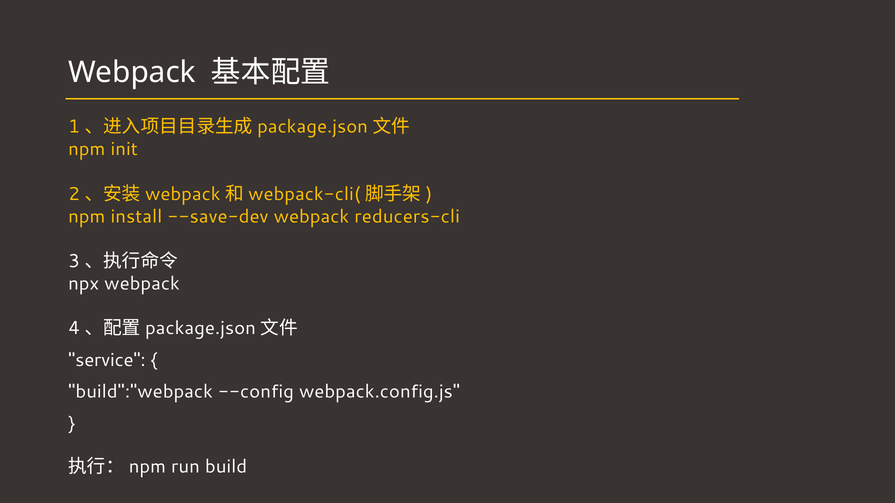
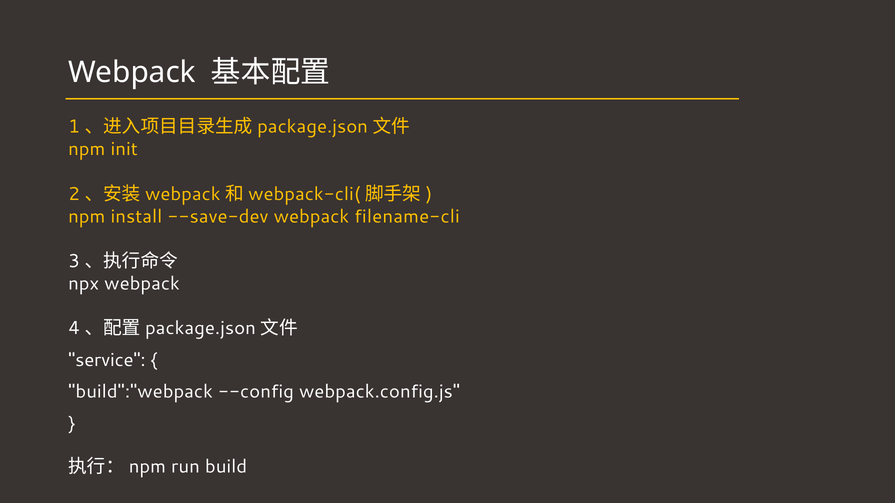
reducers-cli: reducers-cli -> filename-cli
